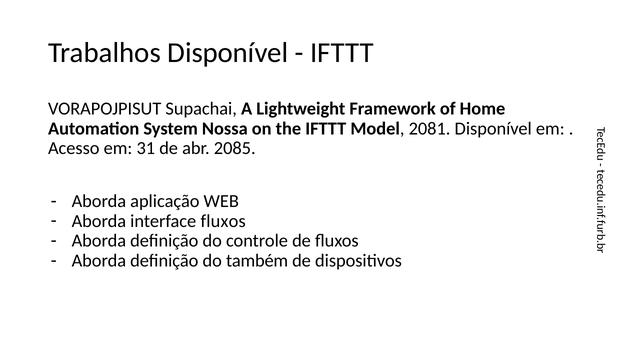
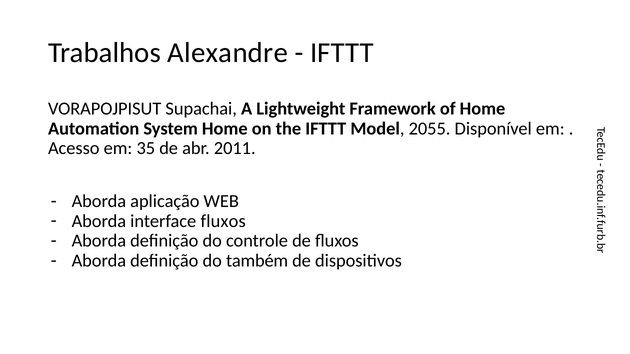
Trabalhos Disponível: Disponível -> Alexandre
System Nossa: Nossa -> Home
2081: 2081 -> 2055
31: 31 -> 35
2085: 2085 -> 2011
